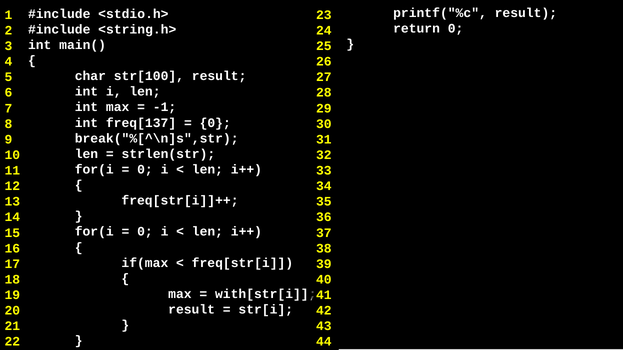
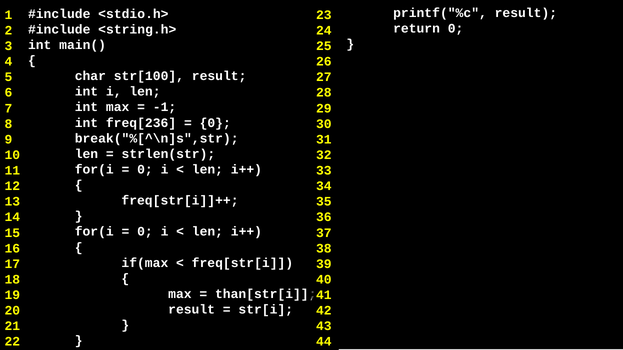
freq[137: freq[137 -> freq[236
with[str[i: with[str[i -> than[str[i
